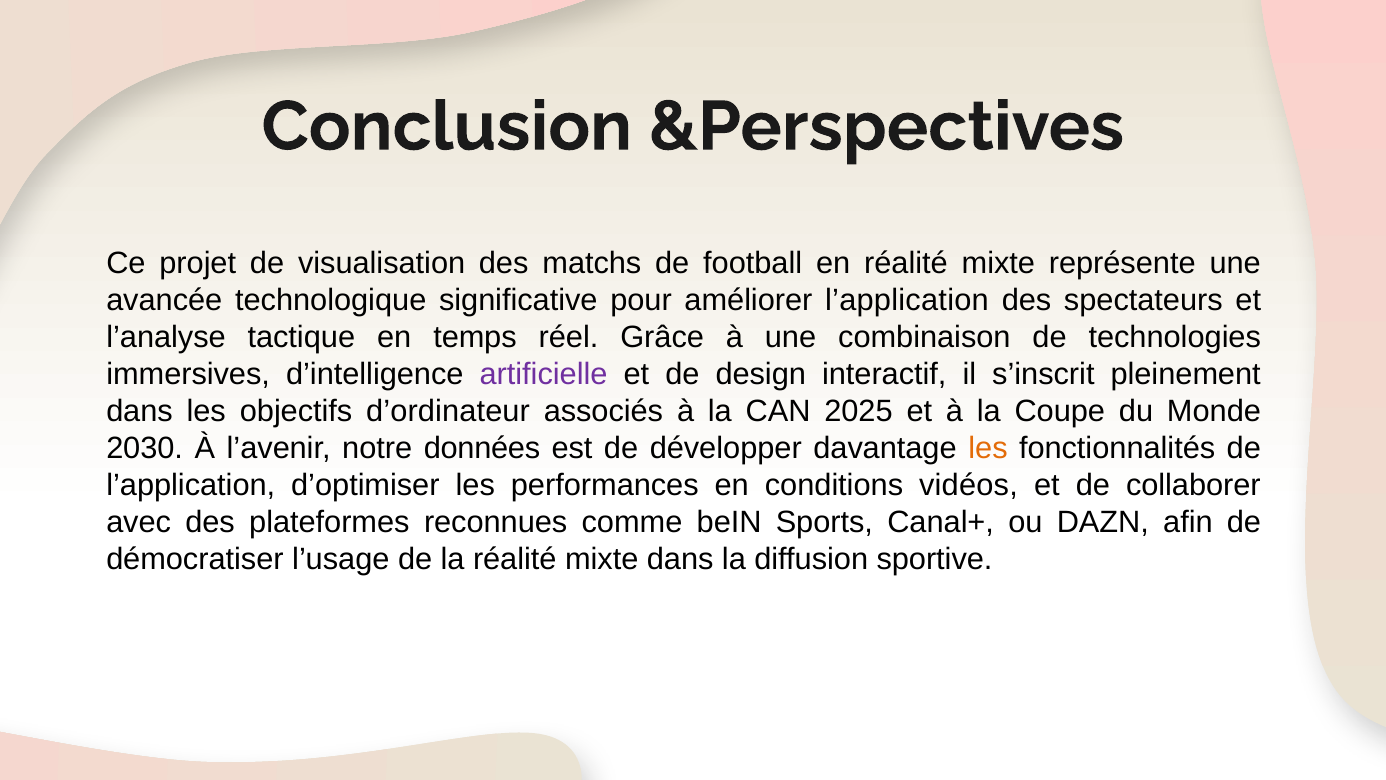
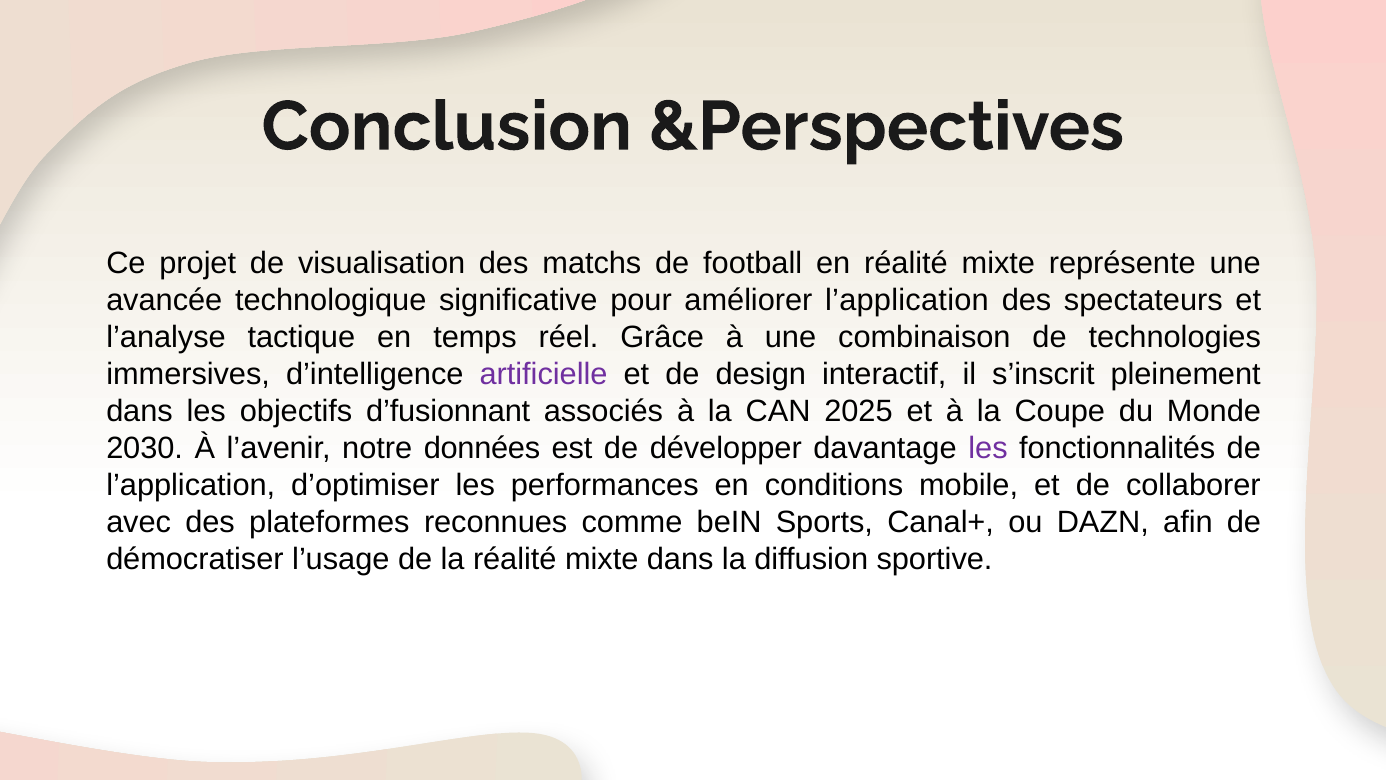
d’ordinateur: d’ordinateur -> d’fusionnant
les at (988, 448) colour: orange -> purple
vidéos: vidéos -> mobile
